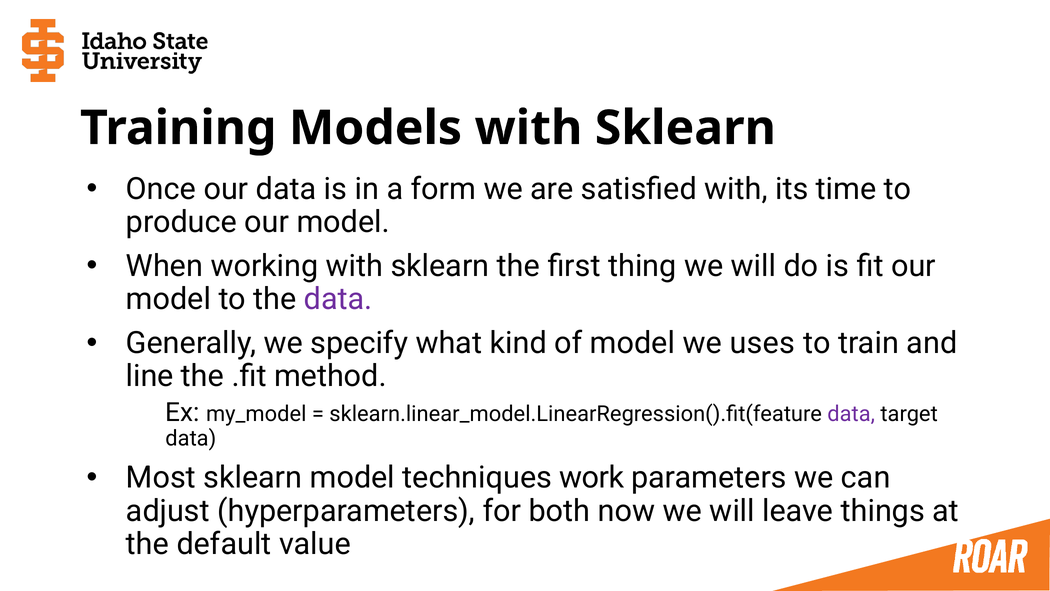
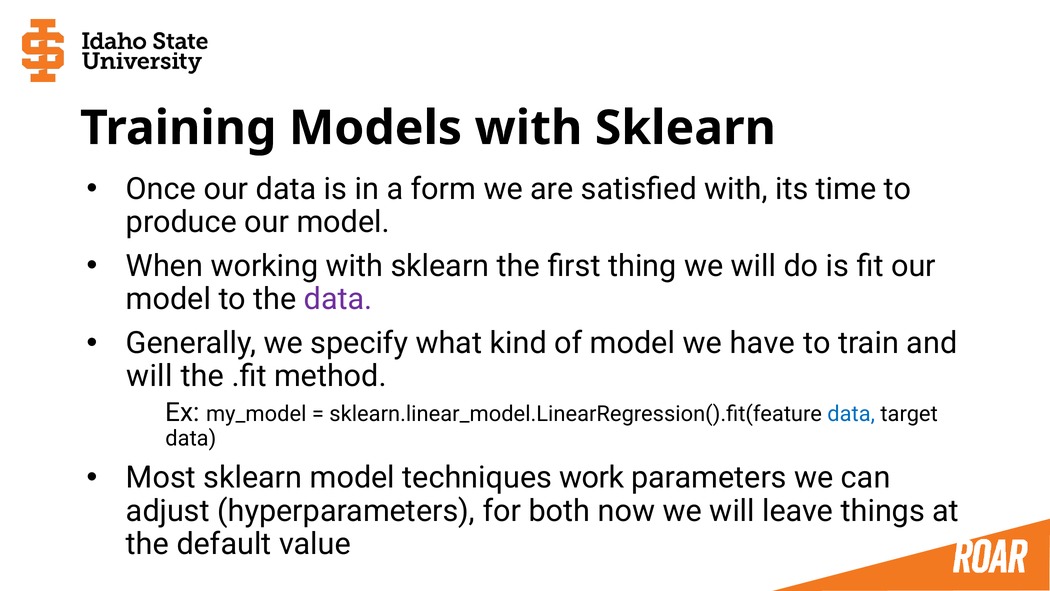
uses: uses -> have
line at (150, 376): line -> will
data at (851, 414) colour: purple -> blue
